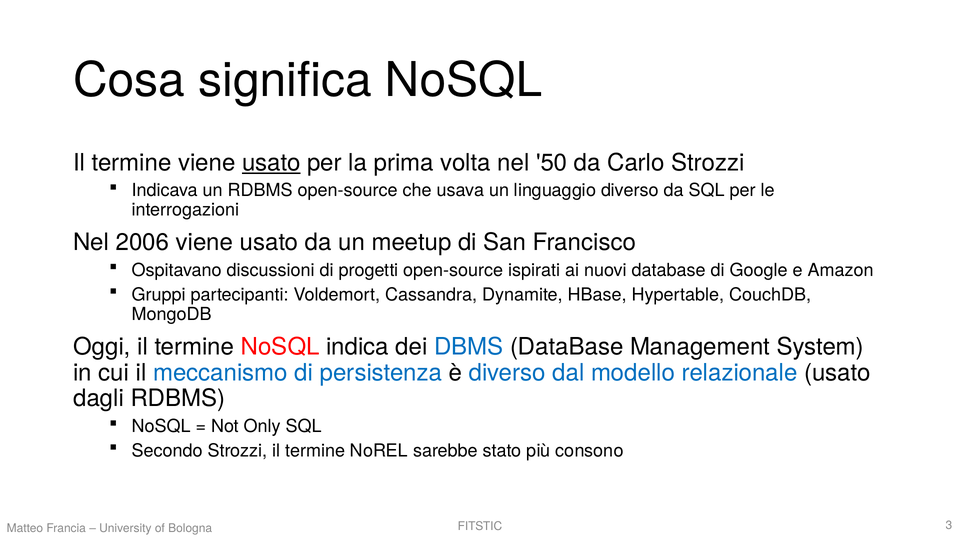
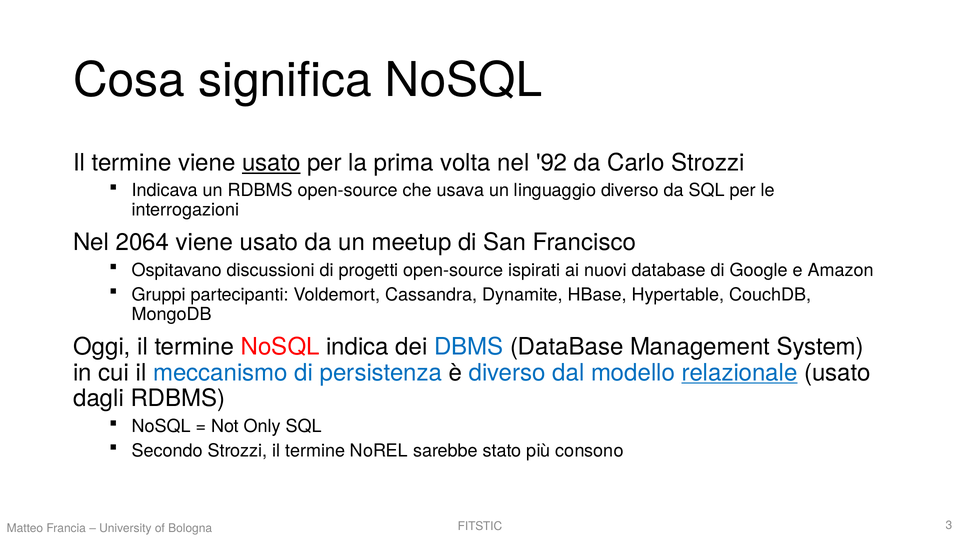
50: 50 -> 92
2006: 2006 -> 2064
relazionale underline: none -> present
